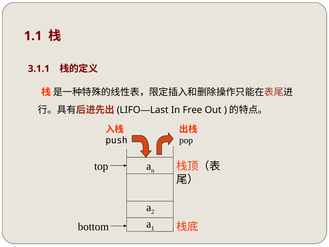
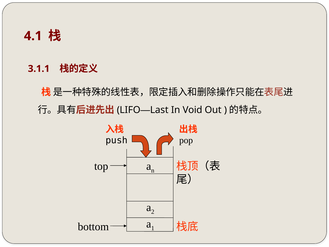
1.1: 1.1 -> 4.1
Free: Free -> Void
